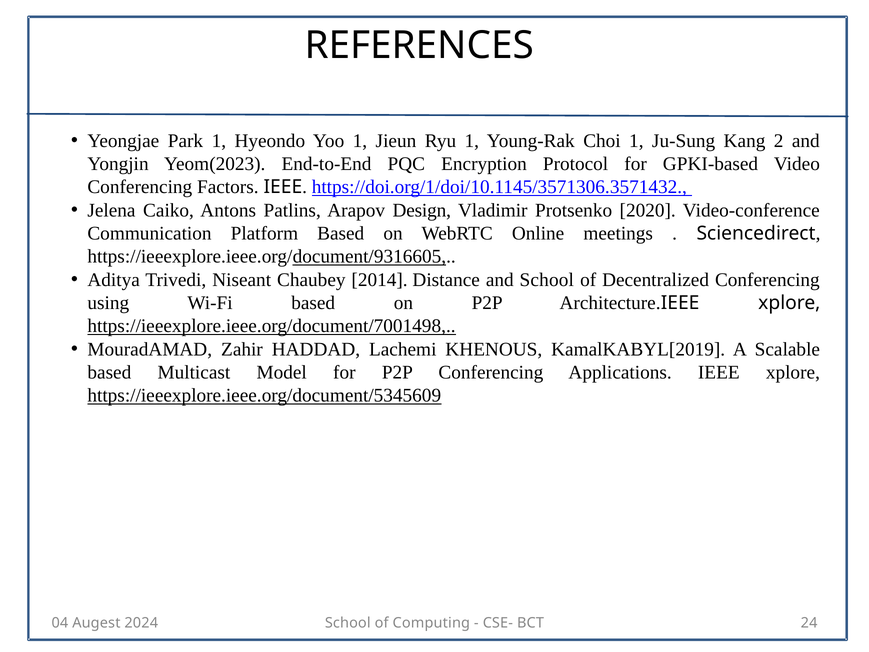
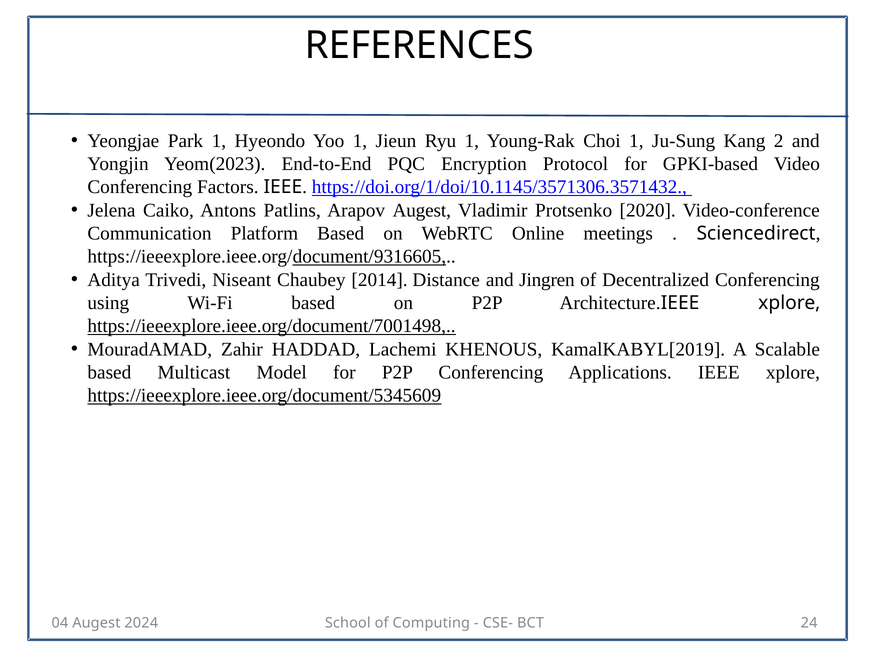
Arapov Design: Design -> Augest
and School: School -> Jingren
